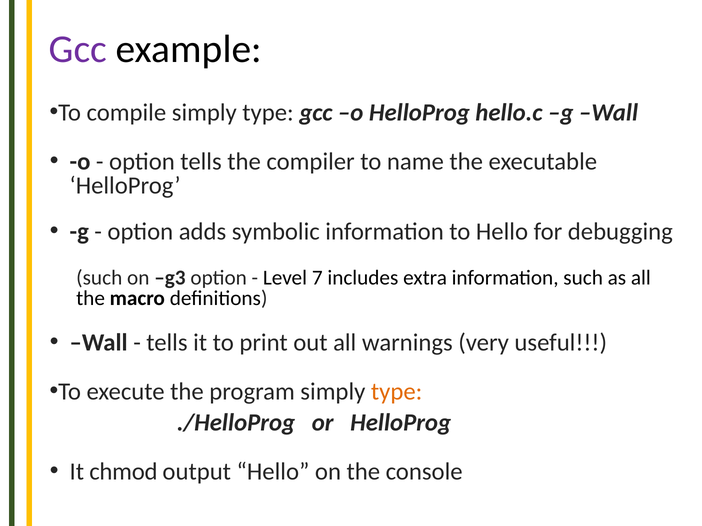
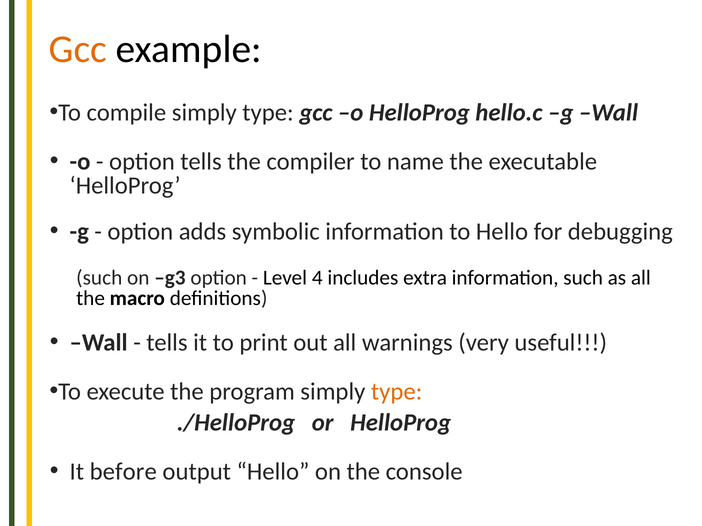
Gcc at (78, 49) colour: purple -> orange
7: 7 -> 4
chmod: chmod -> before
